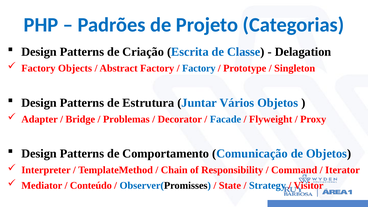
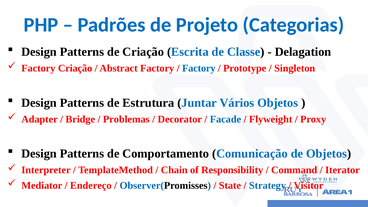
Factory Objects: Objects -> Criação
Conteúdo: Conteúdo -> Endereço
